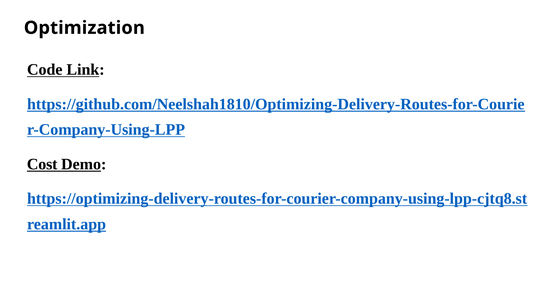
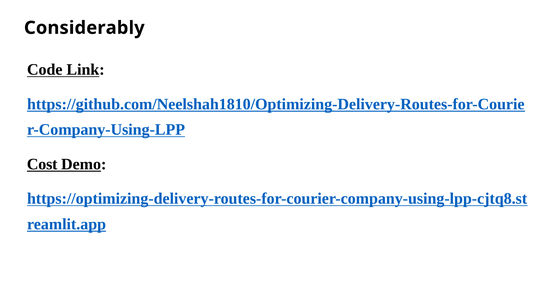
Optimization: Optimization -> Considerably
